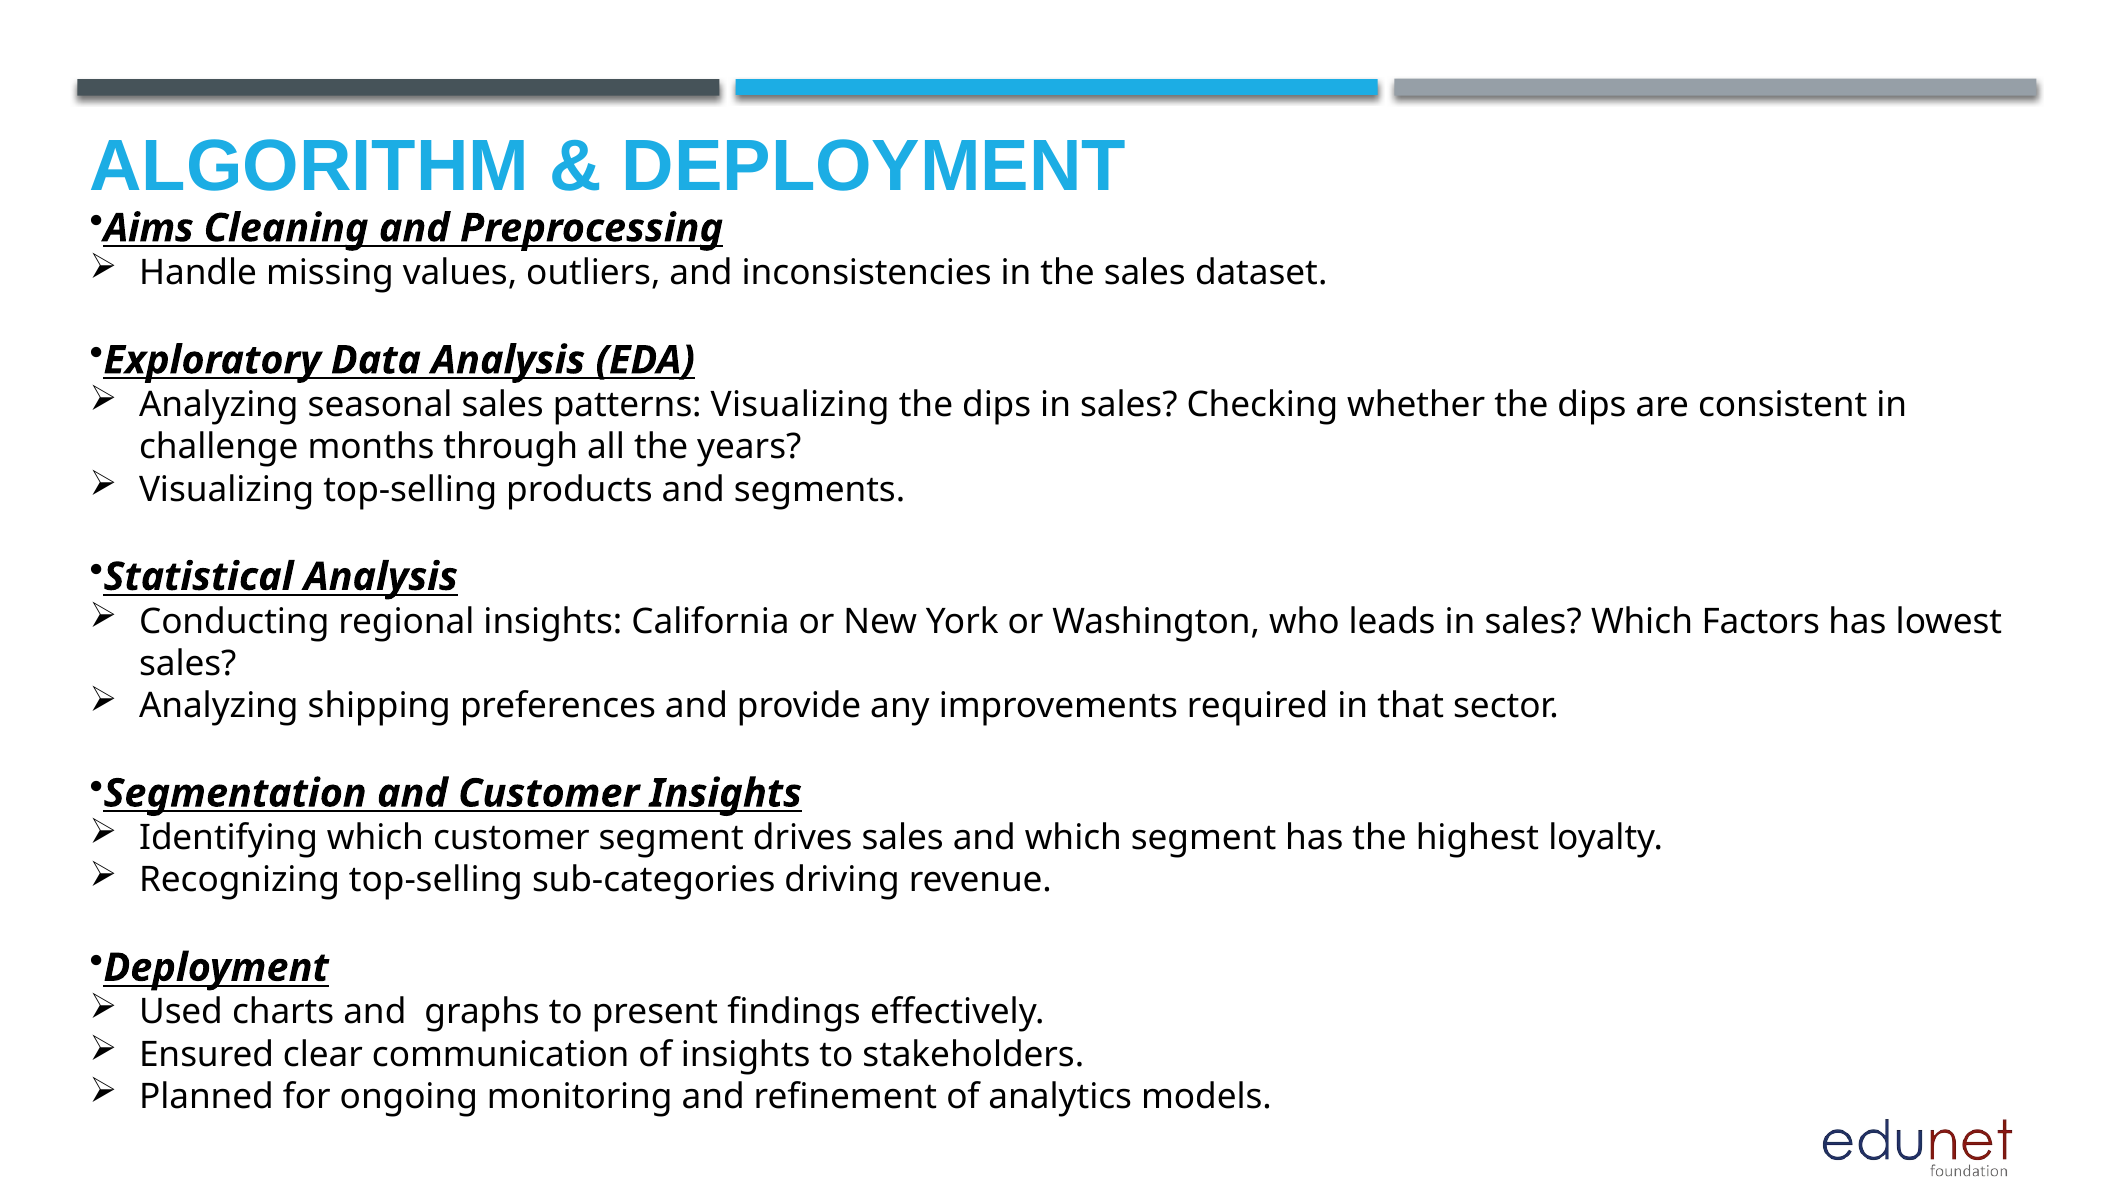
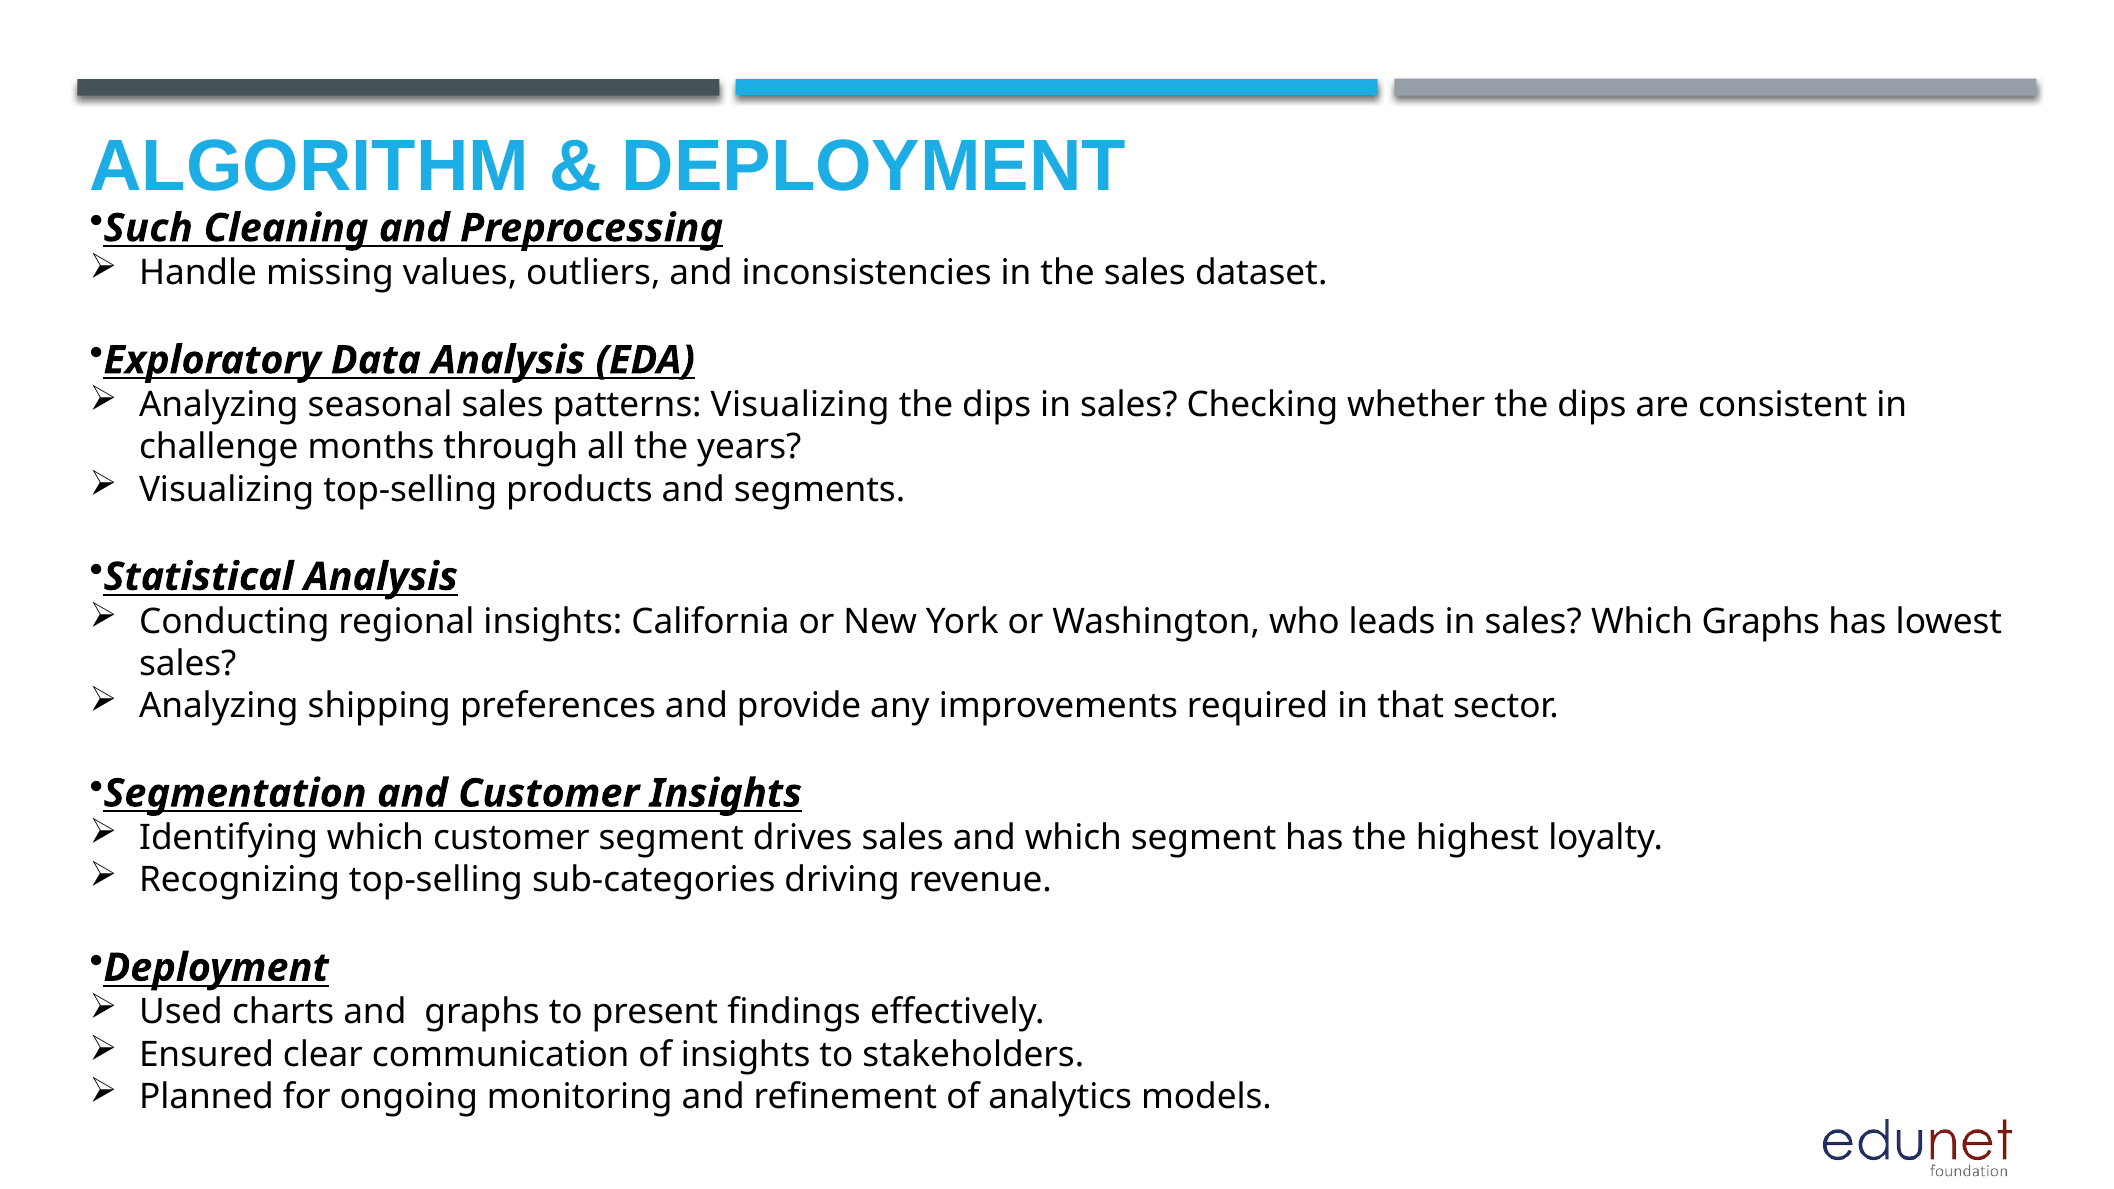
Aims: Aims -> Such
Which Factors: Factors -> Graphs
